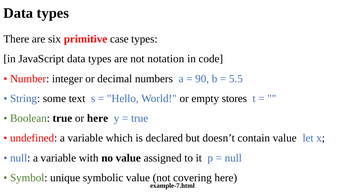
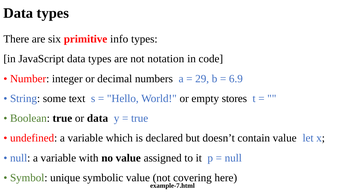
case: case -> info
90: 90 -> 29
5.5: 5.5 -> 6.9
or here: here -> data
